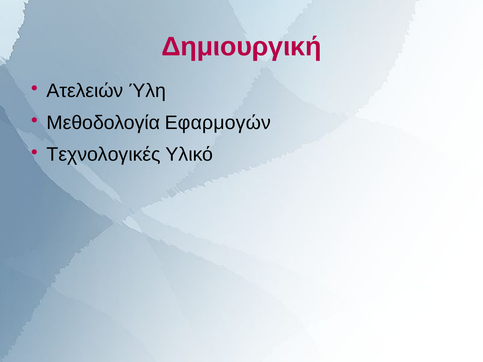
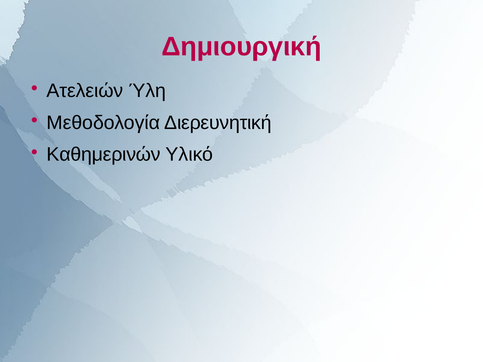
Εφαρμογών: Εφαρμογών -> Διερευνητική
Τεχνολογικές: Τεχνολογικές -> Καθημερινών
